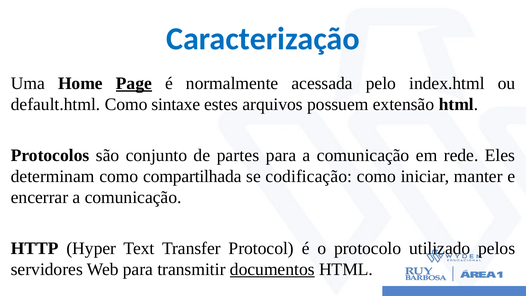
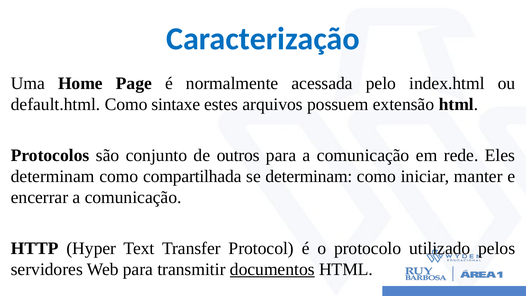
Page underline: present -> none
partes: partes -> outros
se codificação: codificação -> determinam
